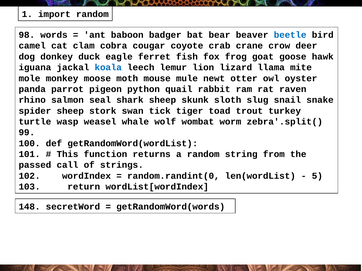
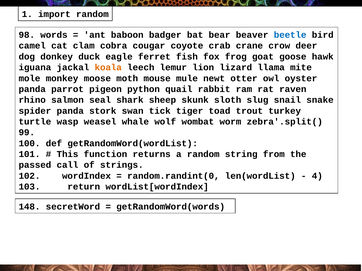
koala colour: blue -> orange
spider sheep: sheep -> panda
5: 5 -> 4
